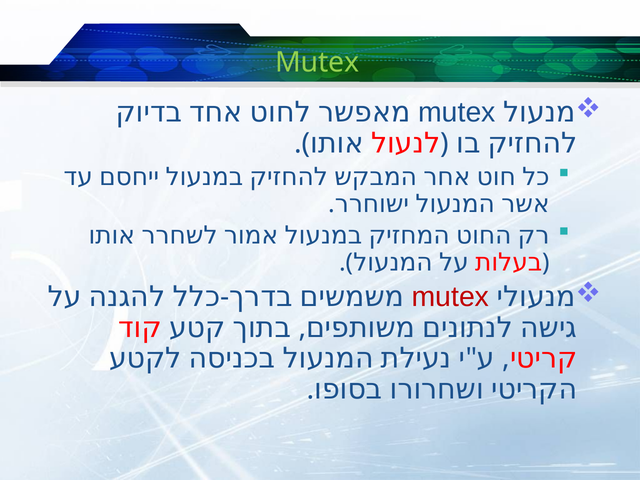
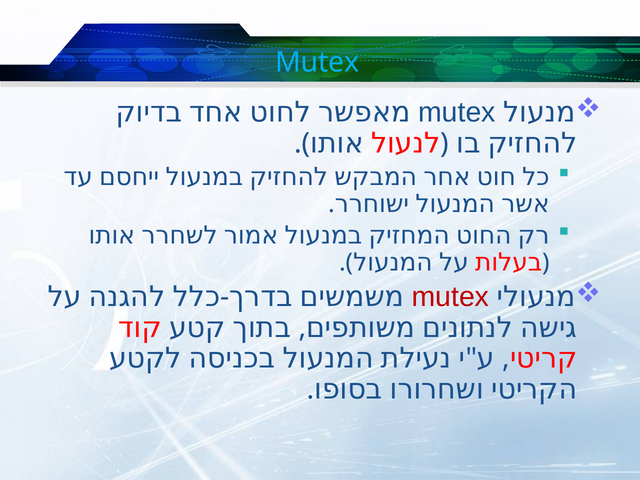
Mutex at (317, 62) colour: light green -> light blue
